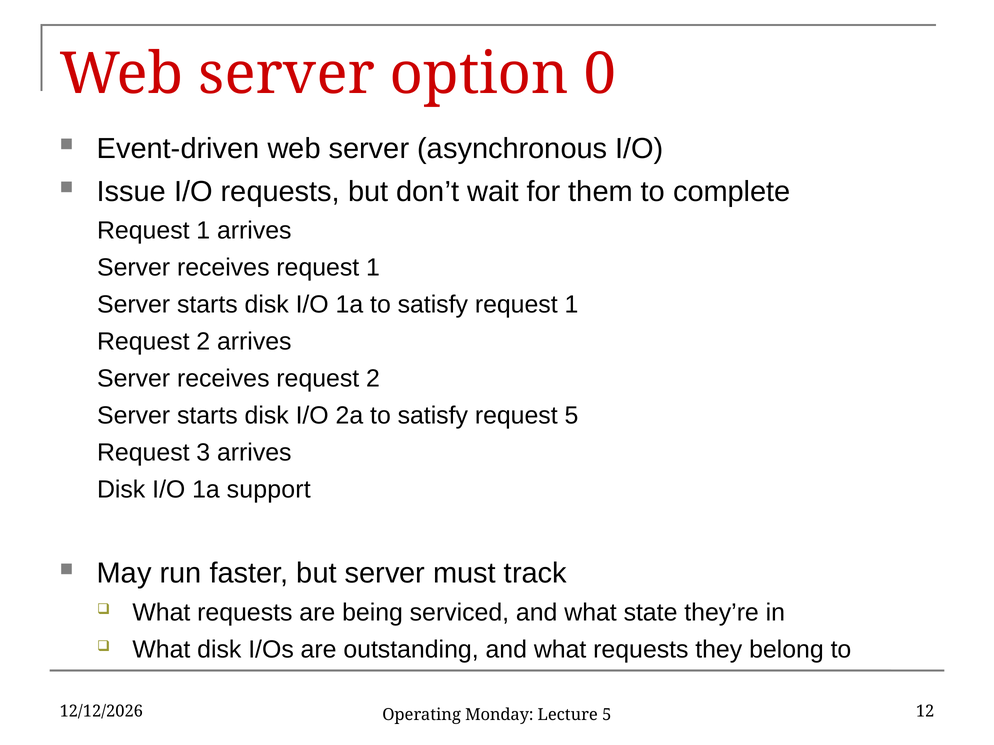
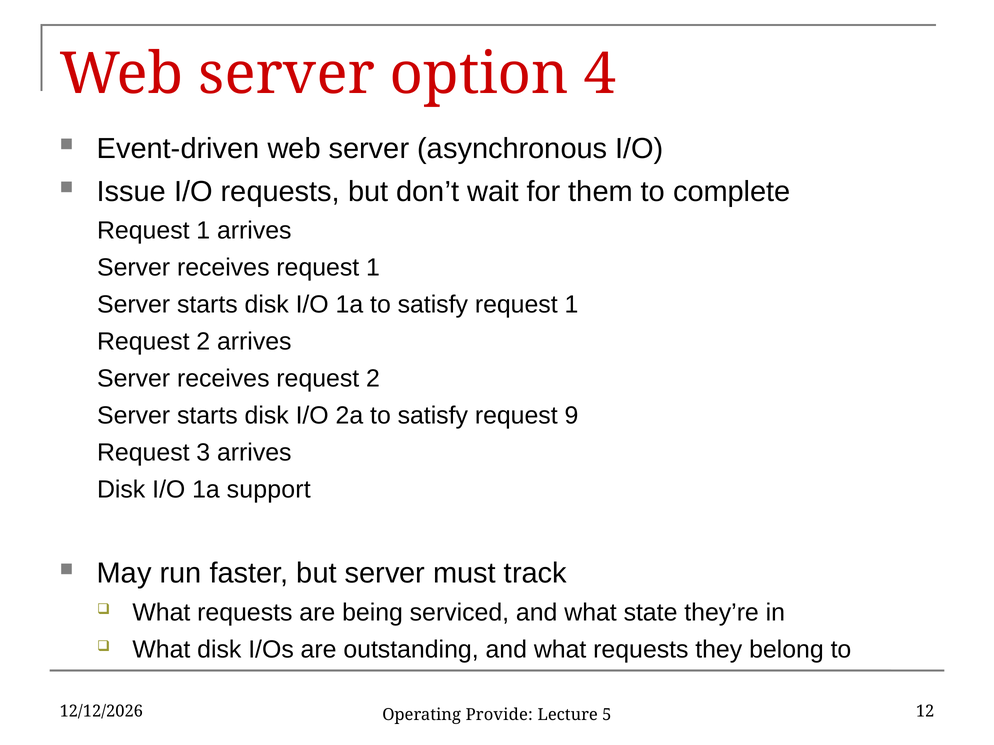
0: 0 -> 4
request 5: 5 -> 9
Monday: Monday -> Provide
